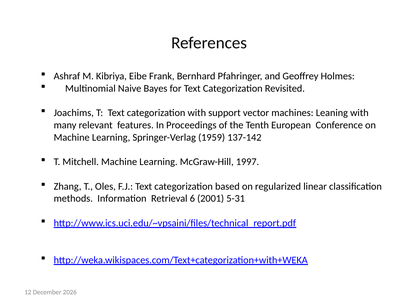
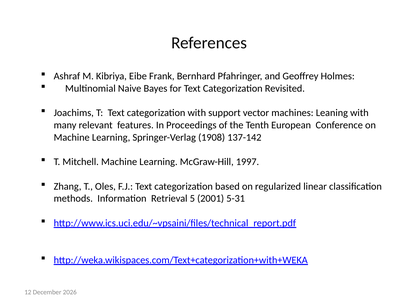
1959: 1959 -> 1908
6: 6 -> 5
